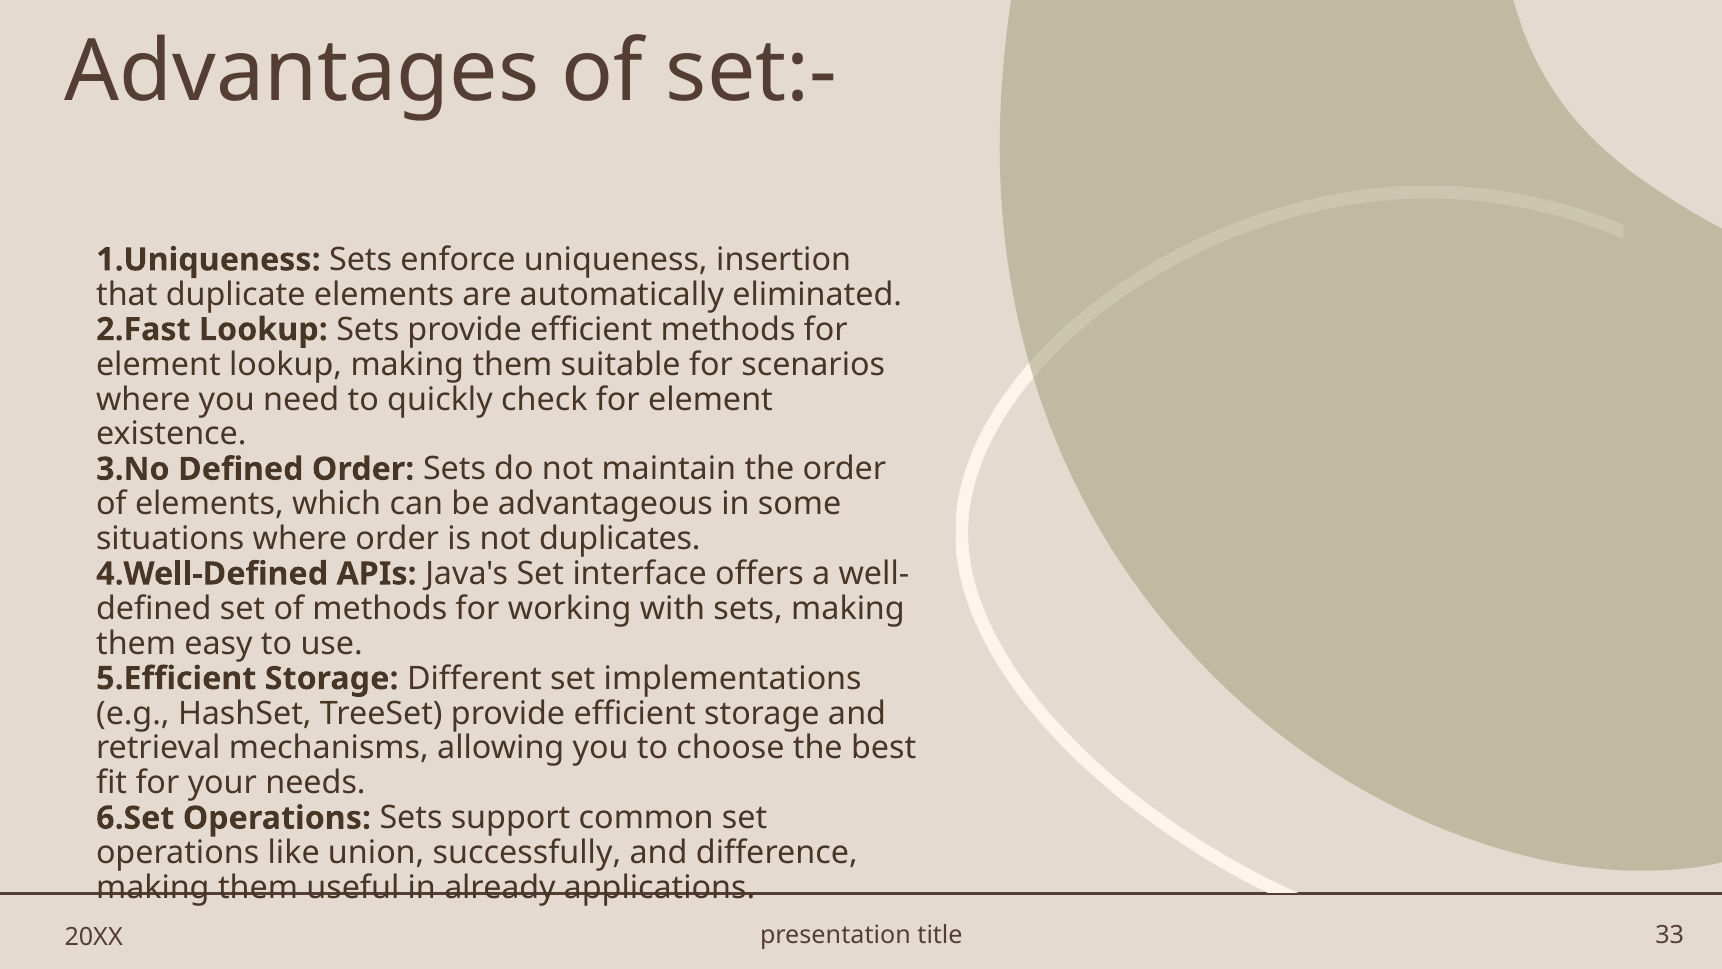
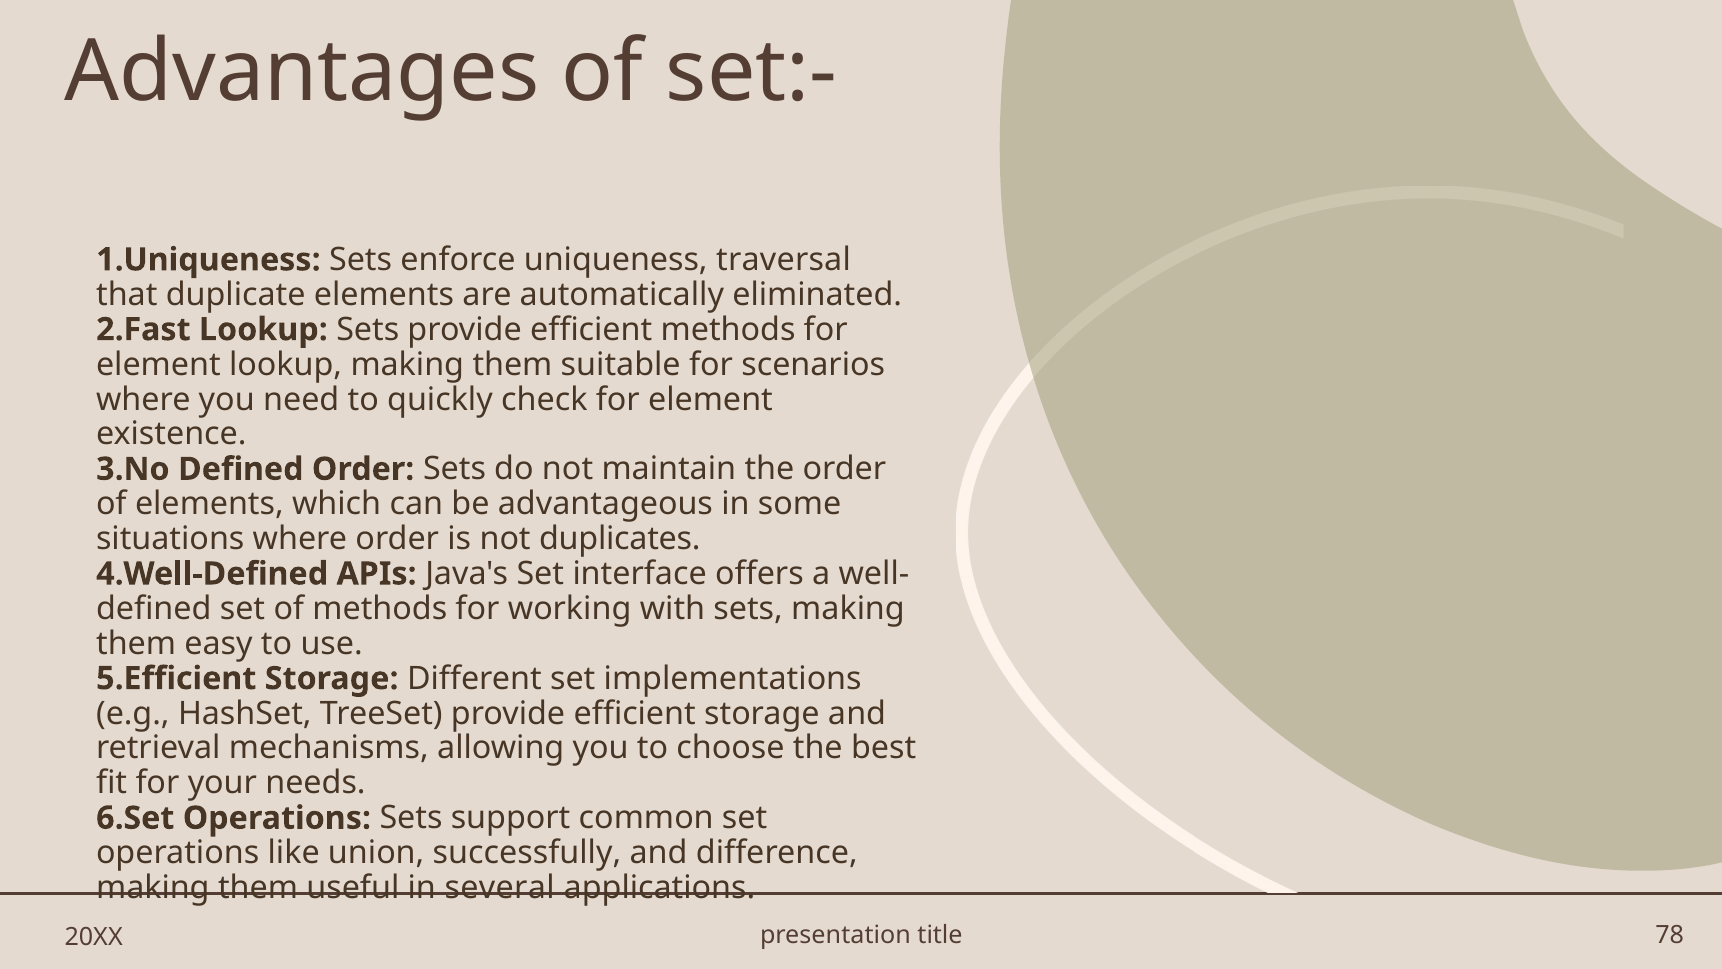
insertion: insertion -> traversal
already: already -> several
33: 33 -> 78
